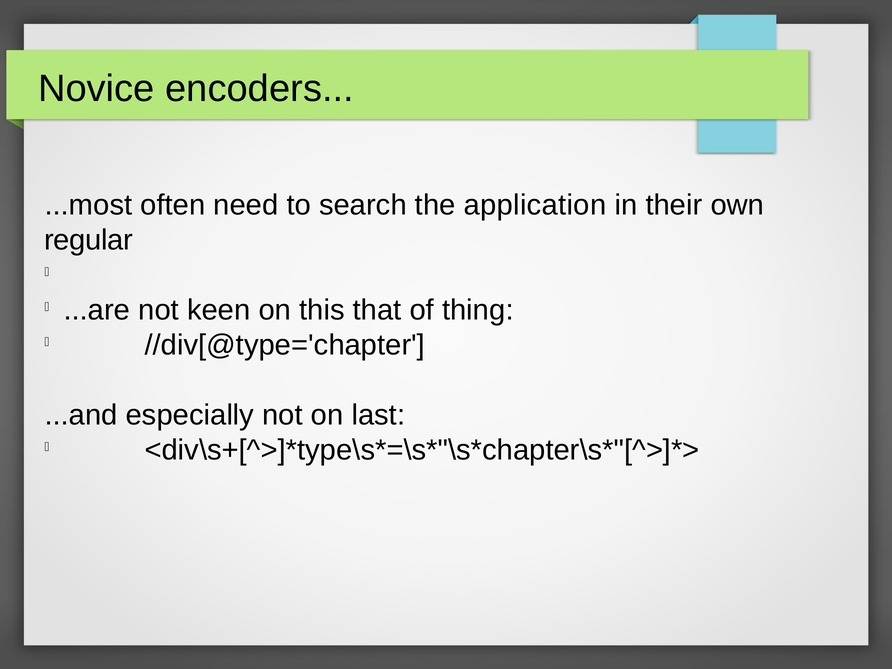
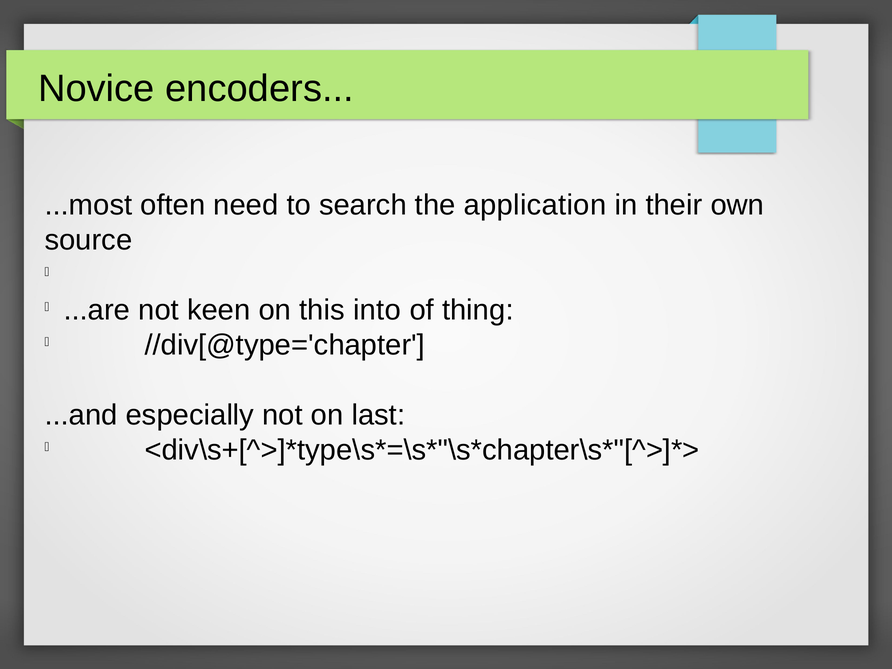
regular: regular -> source
that: that -> into
